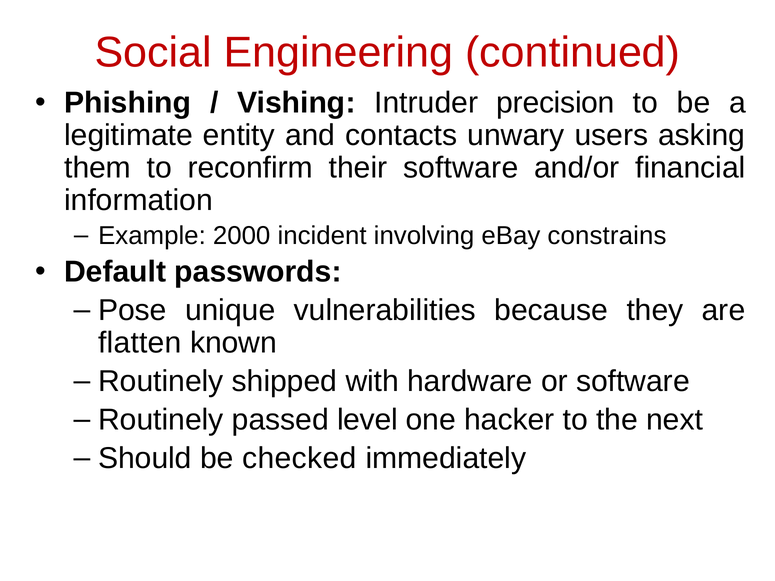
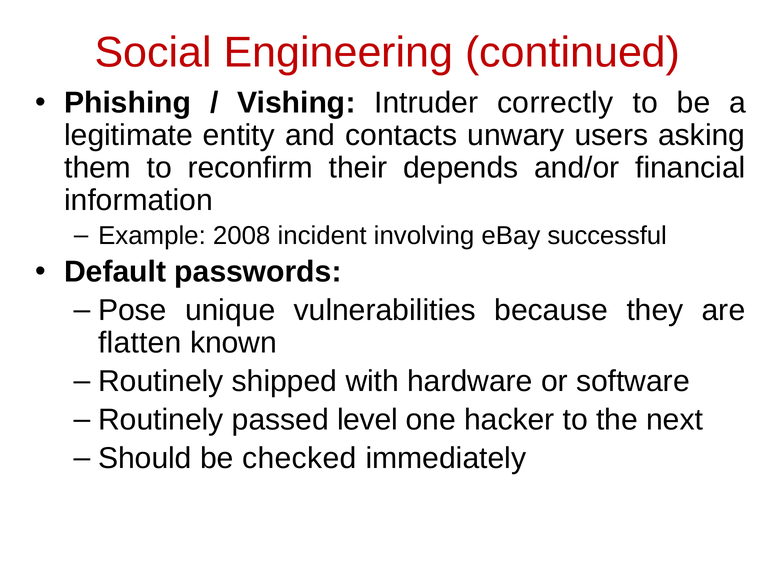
precision: precision -> correctly
their software: software -> depends
2000: 2000 -> 2008
constrains: constrains -> successful
